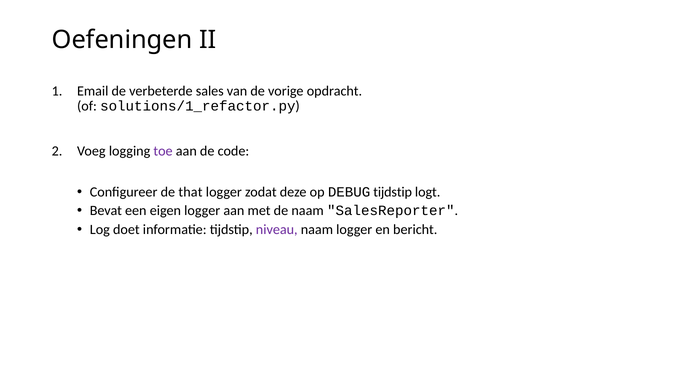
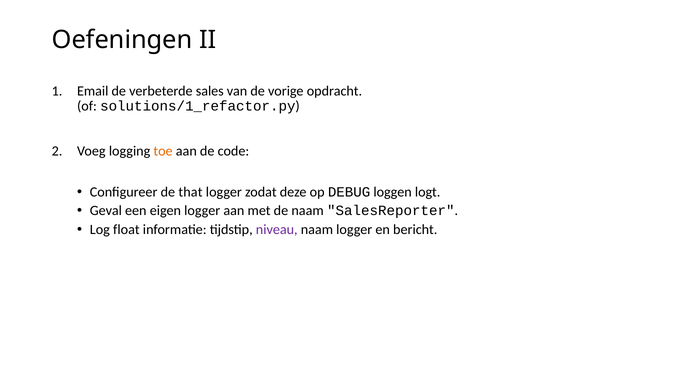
toe colour: purple -> orange
DEBUG tijdstip: tijdstip -> loggen
Bevat: Bevat -> Geval
doet: doet -> float
